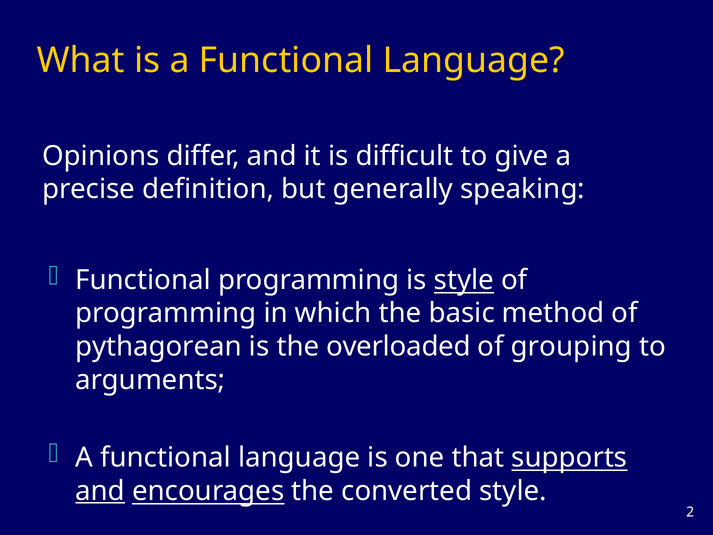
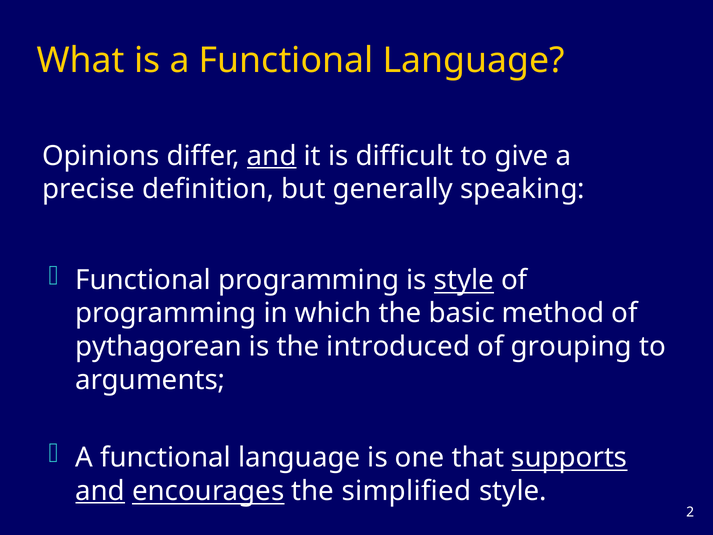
and at (272, 156) underline: none -> present
overloaded: overloaded -> introduced
converted: converted -> simplified
